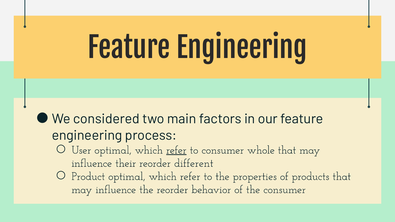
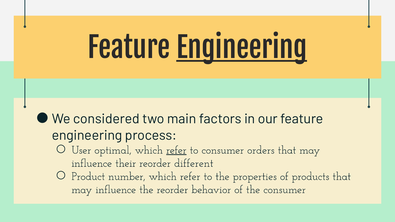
Engineering at (242, 49) underline: none -> present
whole: whole -> orders
Product optimal: optimal -> number
